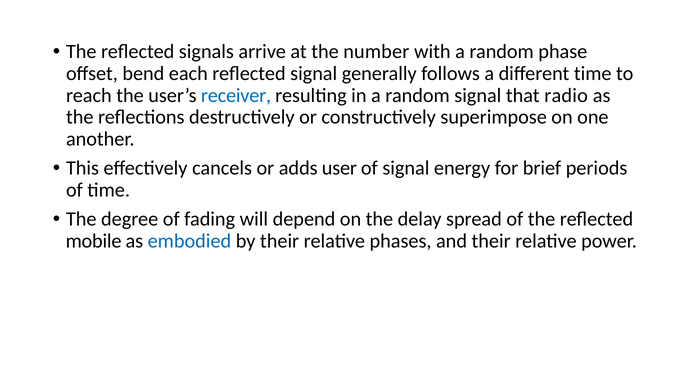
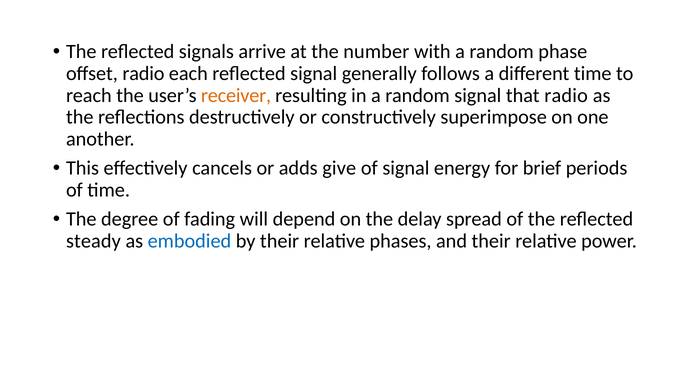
offset bend: bend -> radio
receiver colour: blue -> orange
user: user -> give
mobile: mobile -> steady
